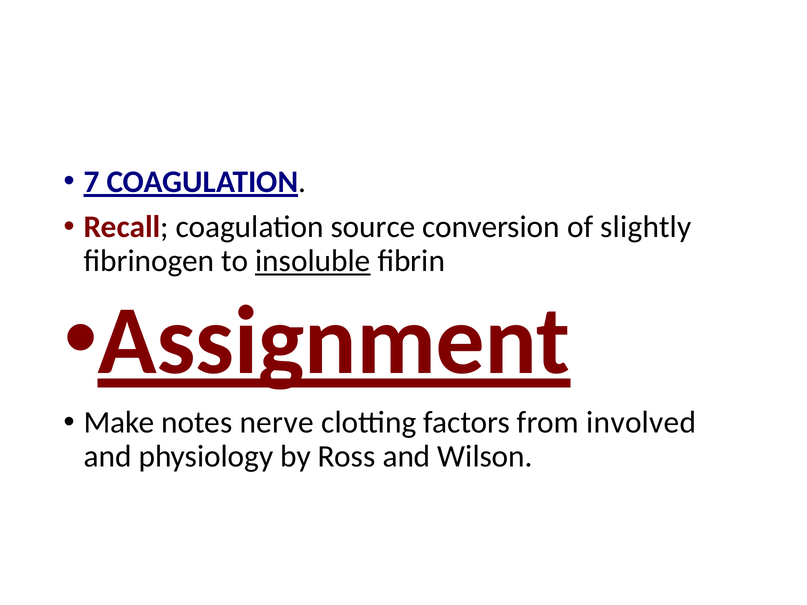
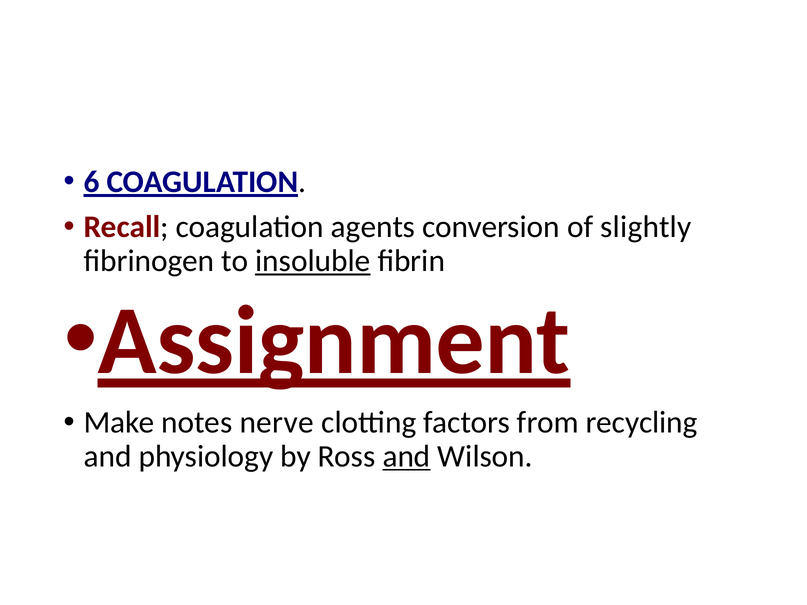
7: 7 -> 6
source: source -> agents
involved: involved -> recycling
and at (406, 456) underline: none -> present
